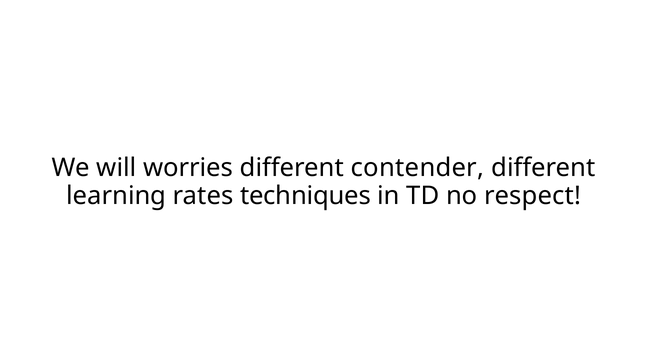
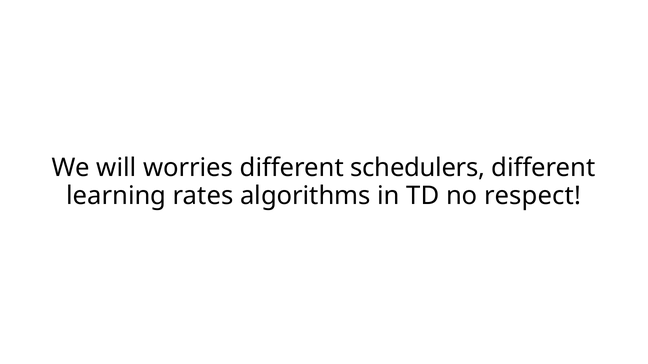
contender: contender -> schedulers
techniques: techniques -> algorithms
